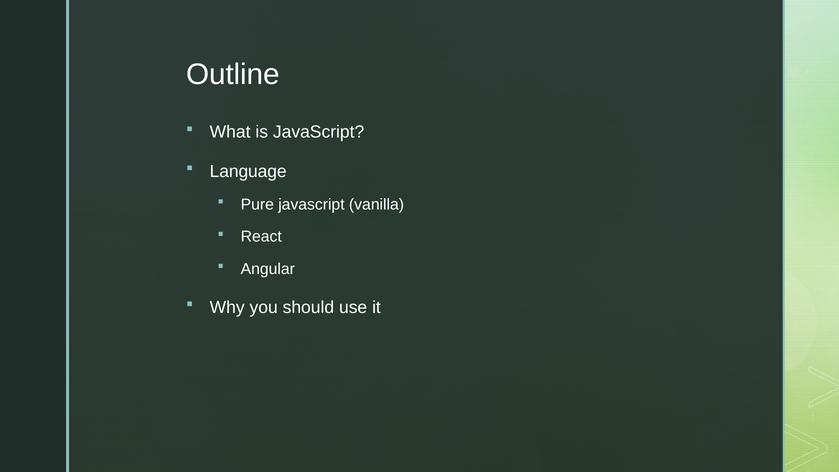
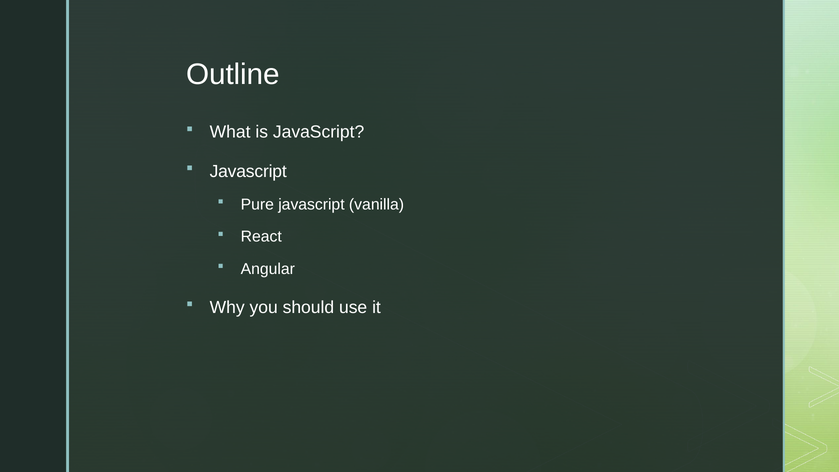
Language at (248, 171): Language -> Javascript
